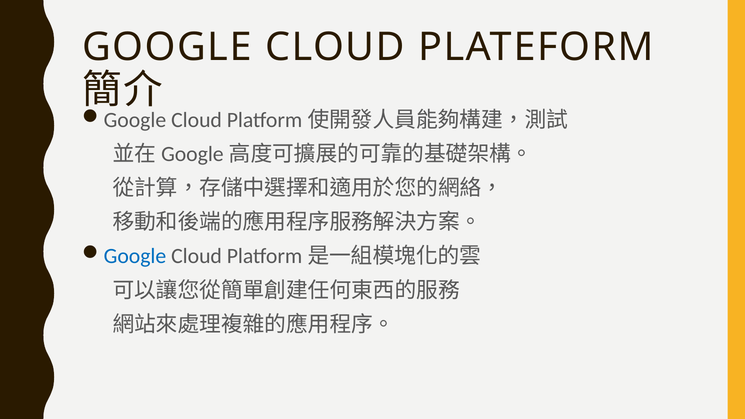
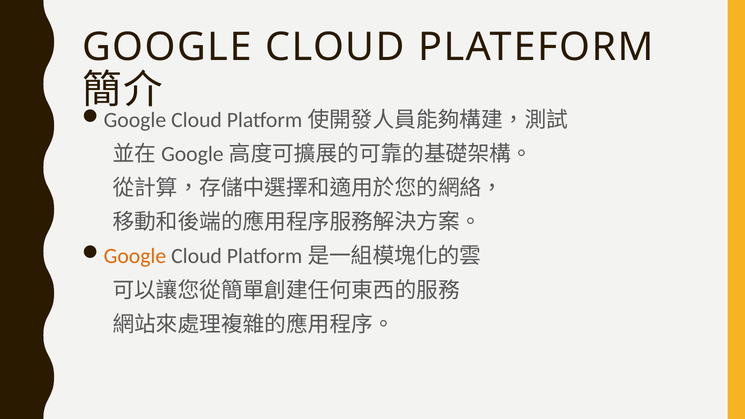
Google at (135, 256) colour: blue -> orange
